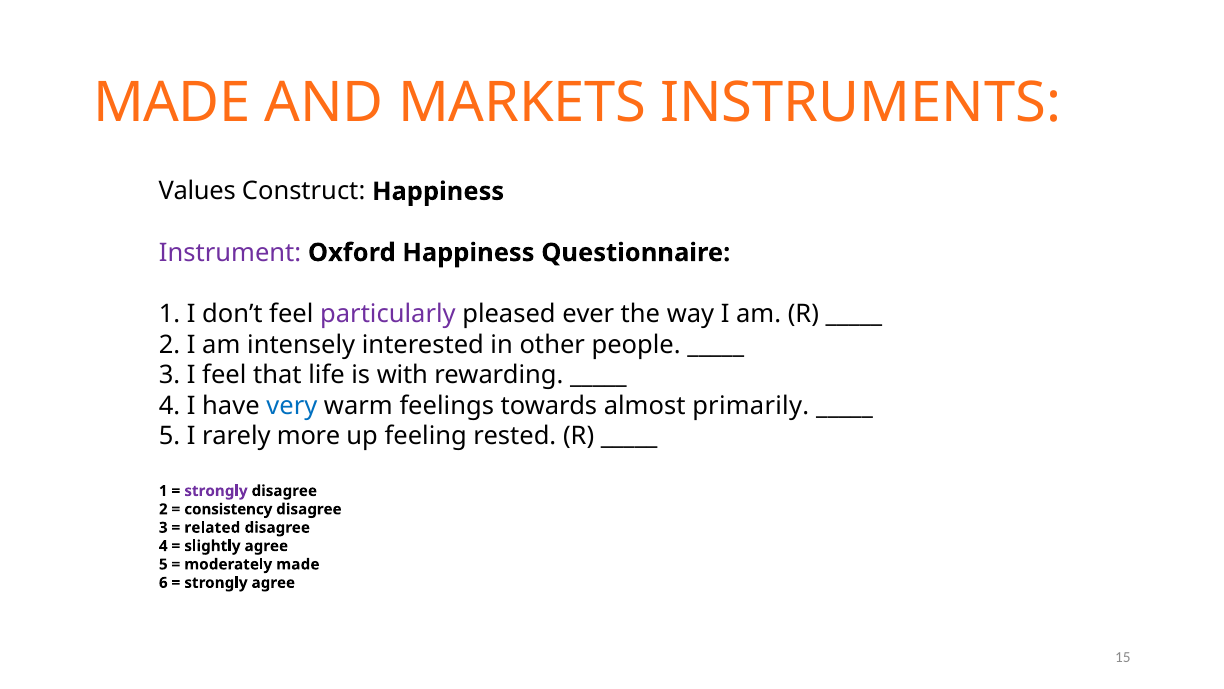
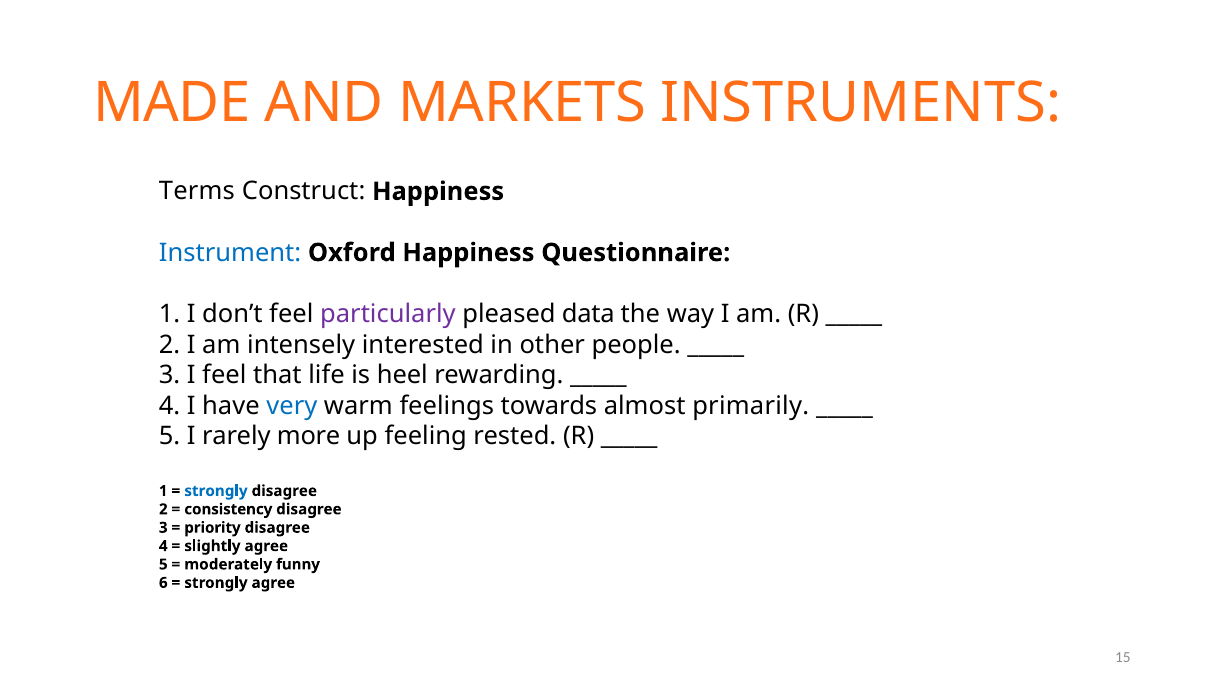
Values: Values -> Terms
Instrument colour: purple -> blue
ever: ever -> data
with: with -> heel
strongly at (216, 491) colour: purple -> blue
related: related -> priority
moderately made: made -> funny
